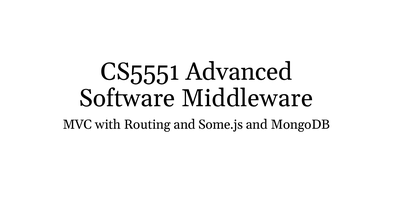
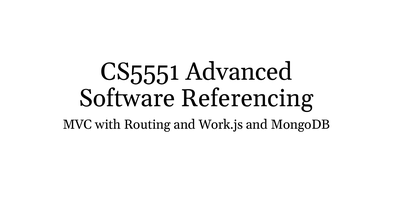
Middleware: Middleware -> Referencing
Some.js: Some.js -> Work.js
